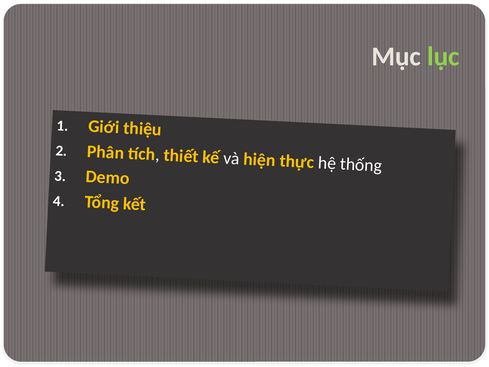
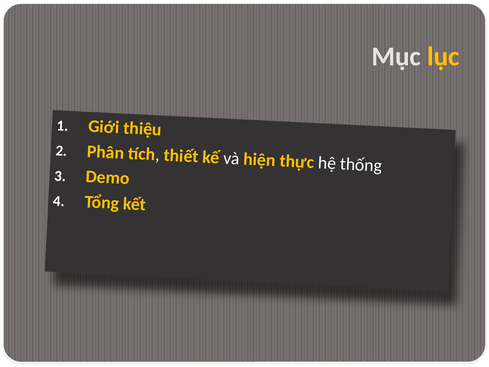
lục colour: light green -> yellow
